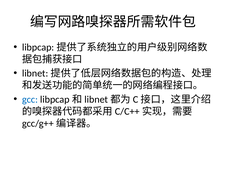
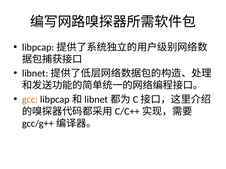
gcc colour: blue -> orange
